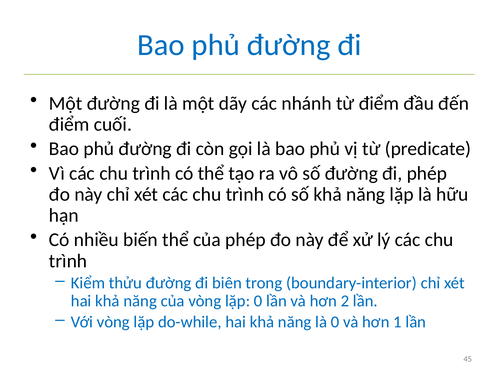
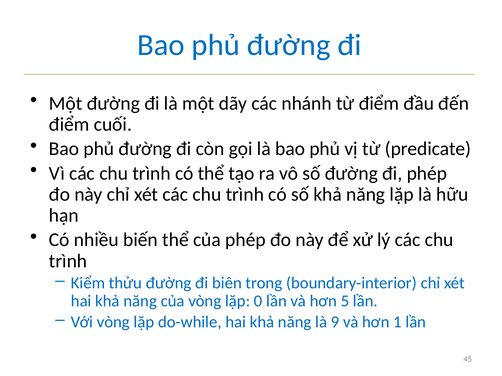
2: 2 -> 5
là 0: 0 -> 9
